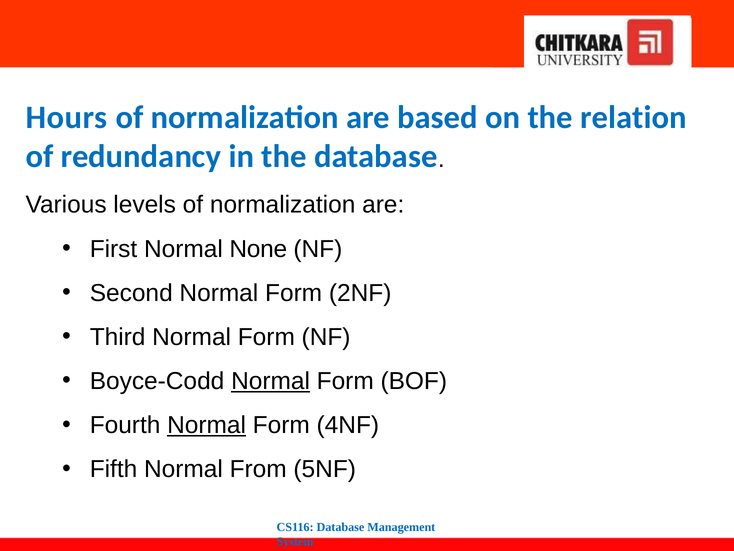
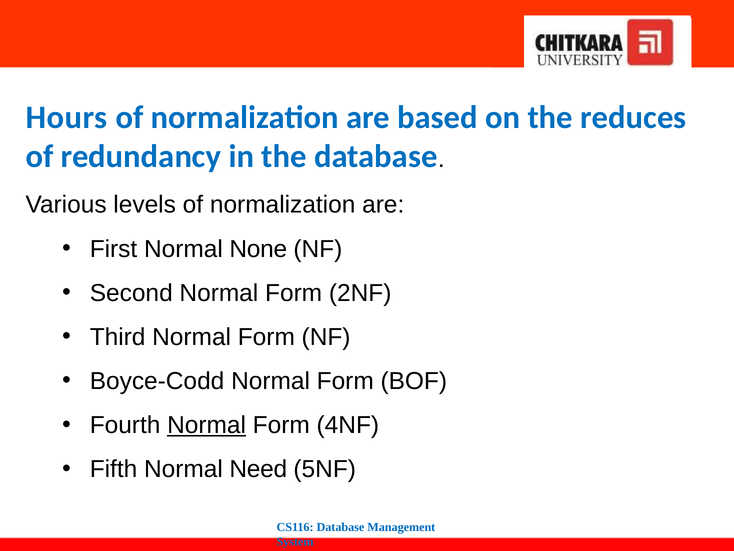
relation: relation -> reduces
Normal at (271, 381) underline: present -> none
From: From -> Need
